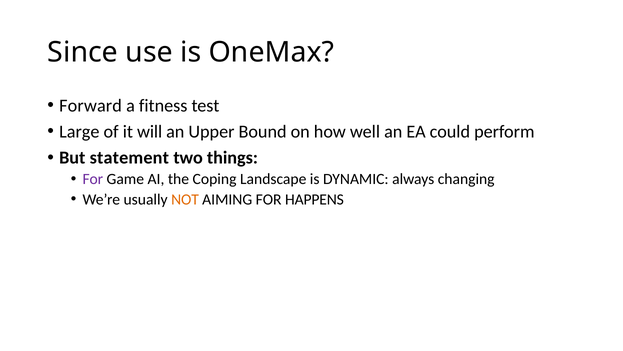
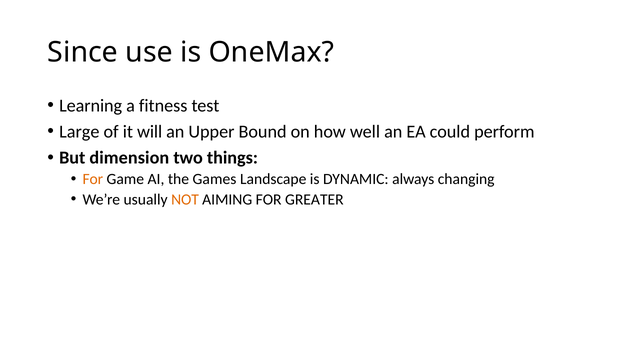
Forward: Forward -> Learning
statement: statement -> dimension
For at (93, 179) colour: purple -> orange
Coping: Coping -> Games
HAPPENS: HAPPENS -> GREATER
